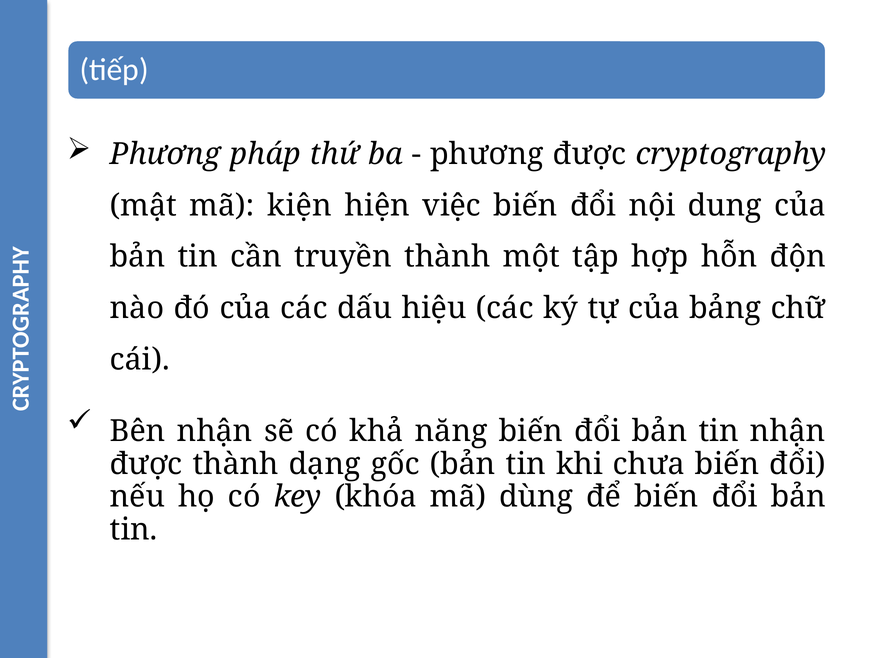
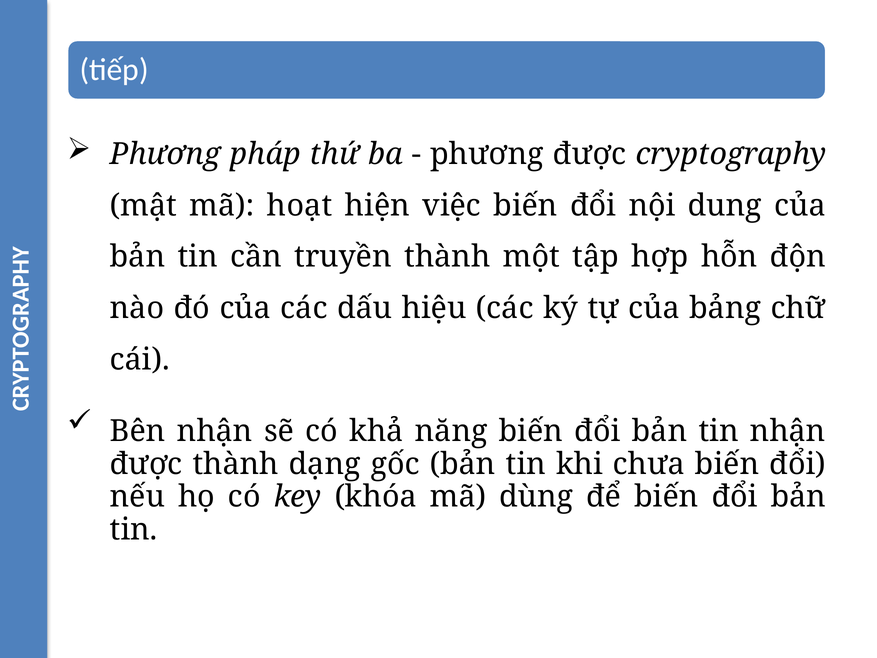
kiện: kiện -> hoạt
